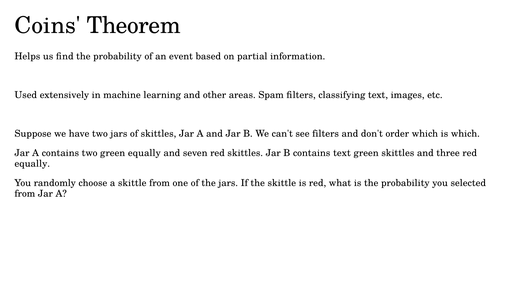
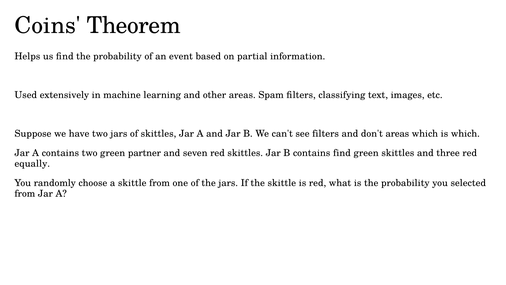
don't order: order -> areas
green equally: equally -> partner
contains text: text -> find
